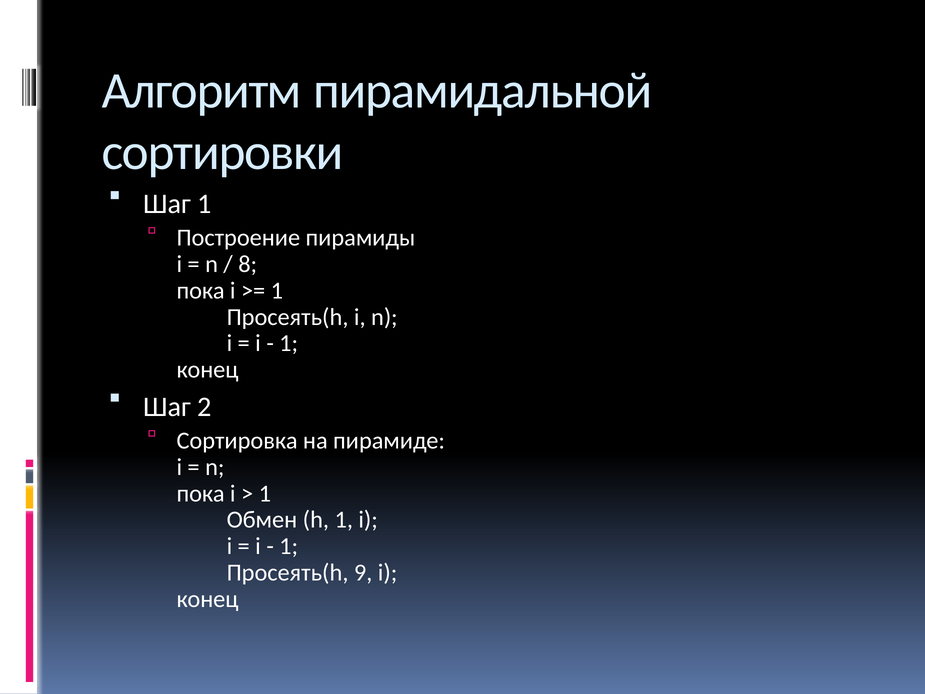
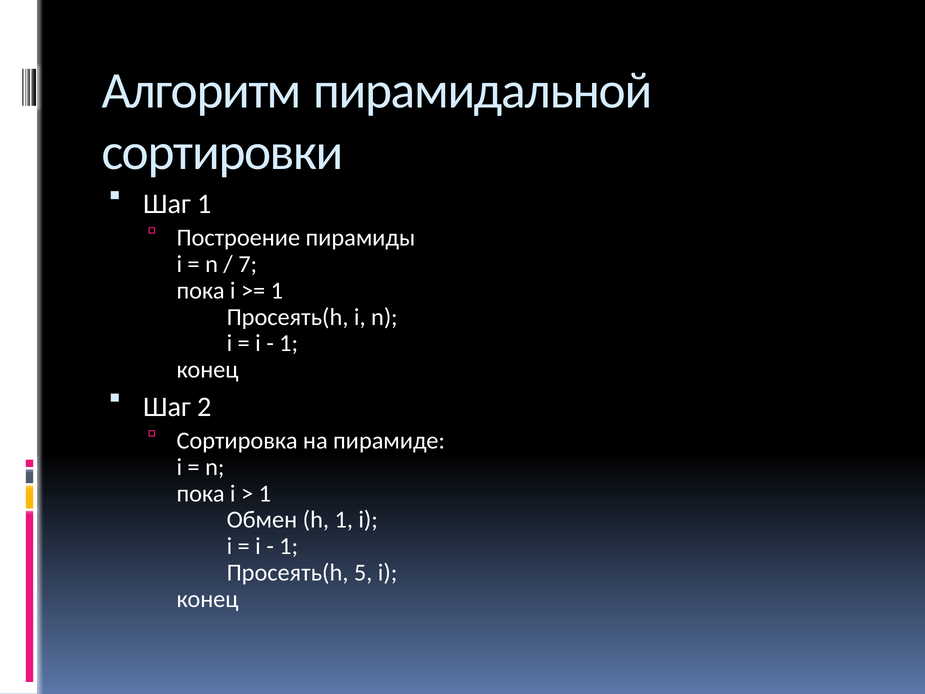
8: 8 -> 7
9: 9 -> 5
